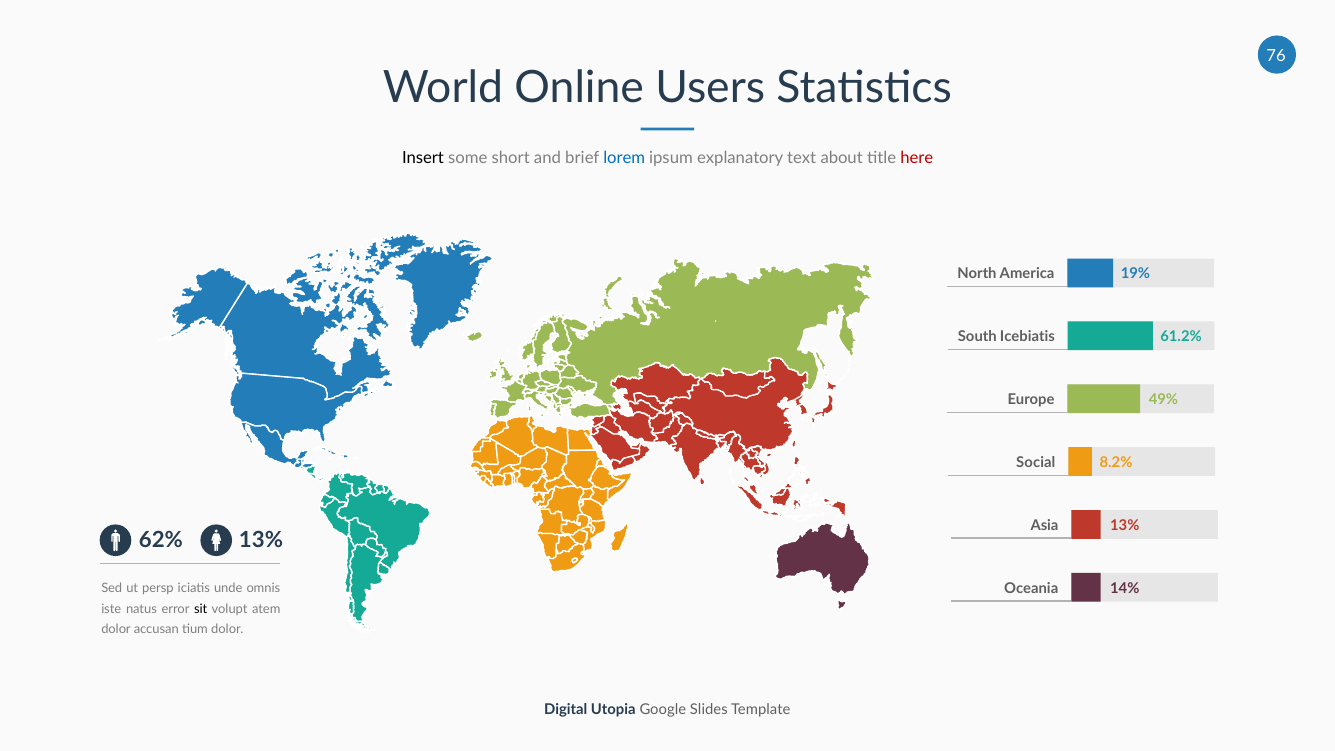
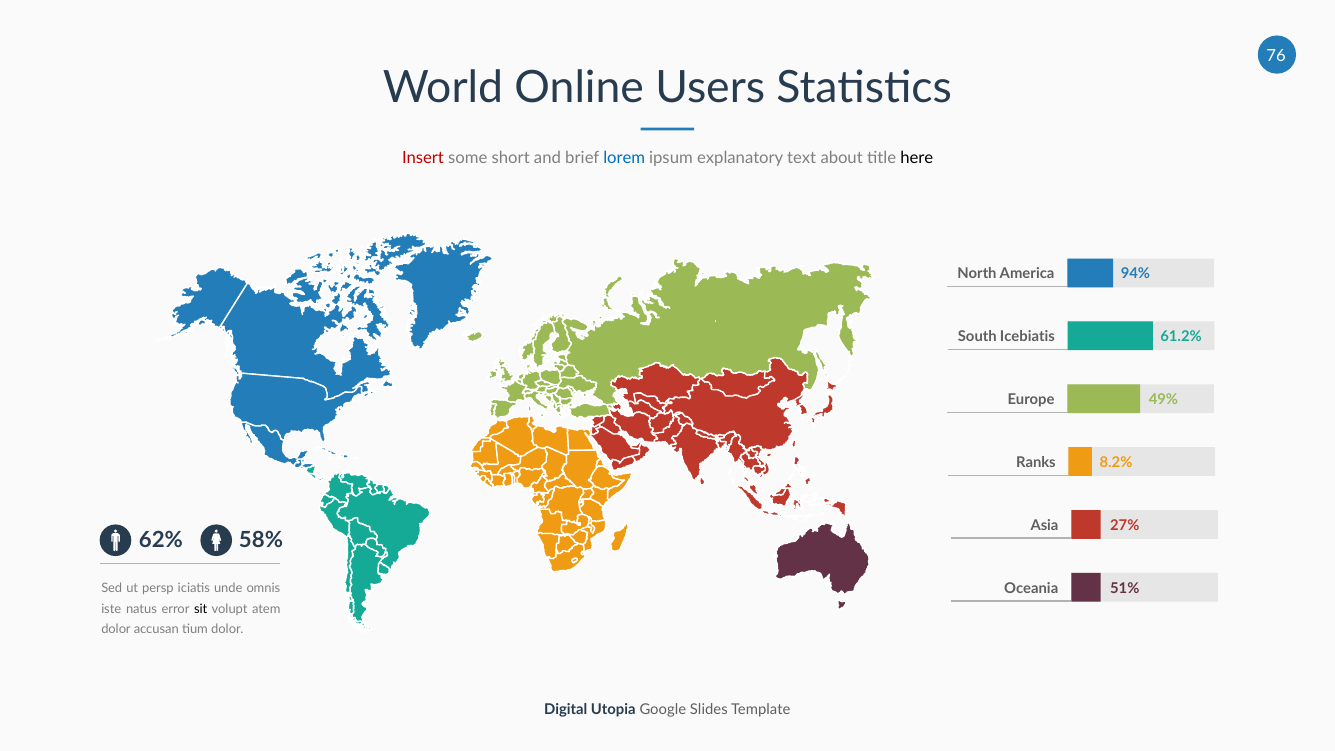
Insert colour: black -> red
here colour: red -> black
19%: 19% -> 94%
Social: Social -> Ranks
Asia 13%: 13% -> 27%
62% 13%: 13% -> 58%
14%: 14% -> 51%
